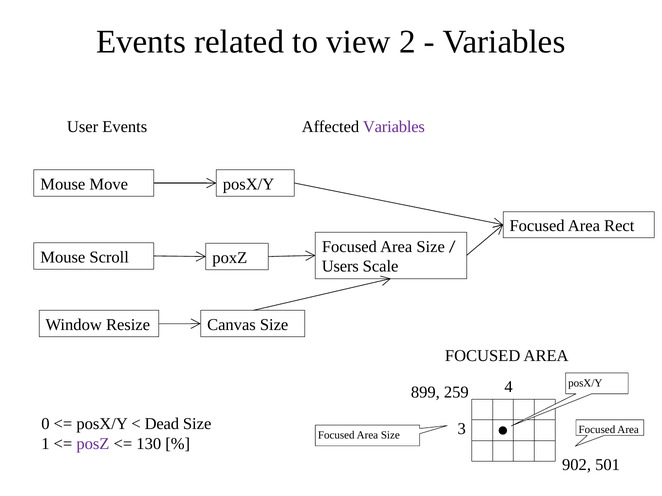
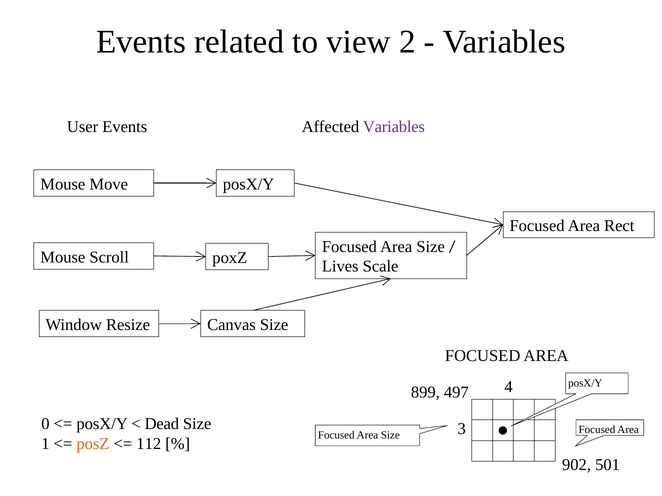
Users: Users -> Lives
259: 259 -> 497
posZ colour: purple -> orange
130: 130 -> 112
